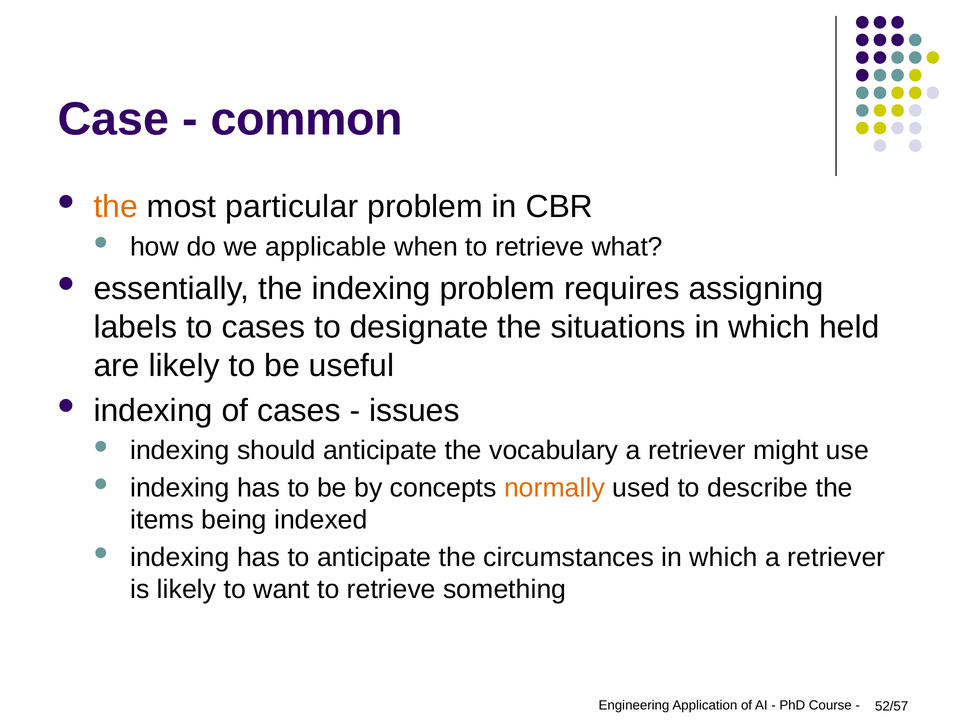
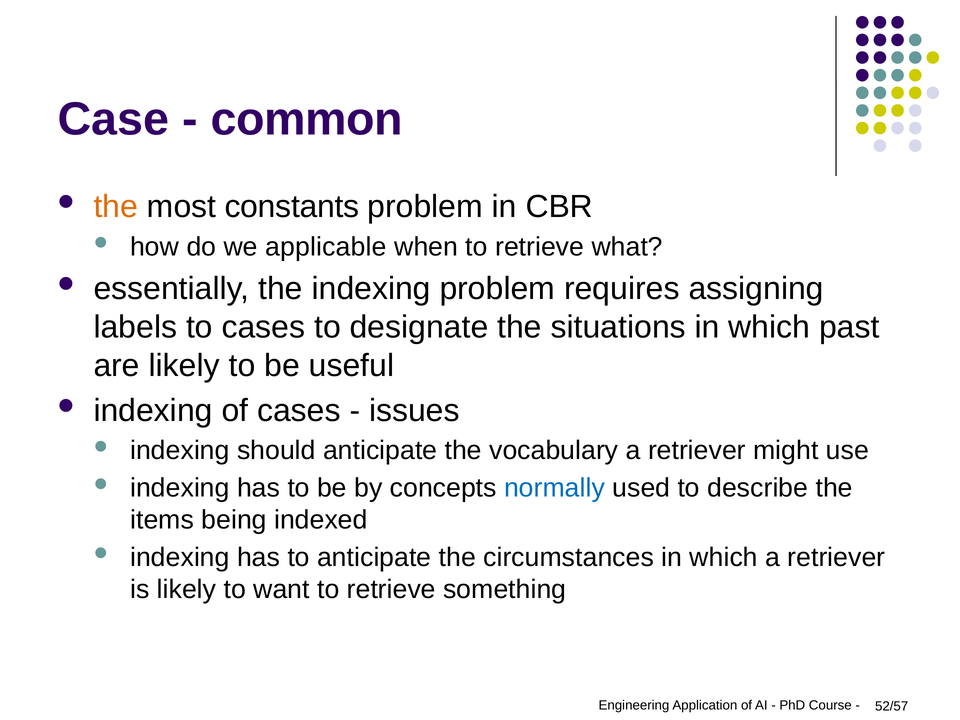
particular: particular -> constants
held: held -> past
normally colour: orange -> blue
